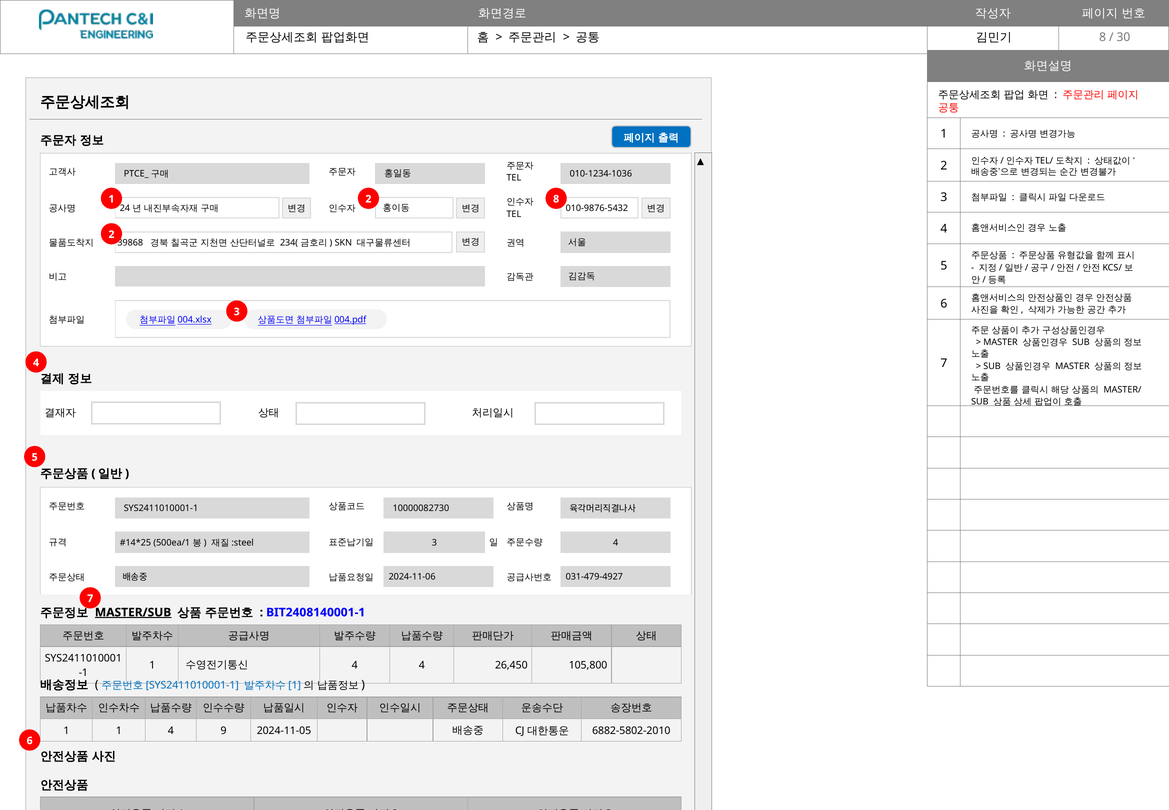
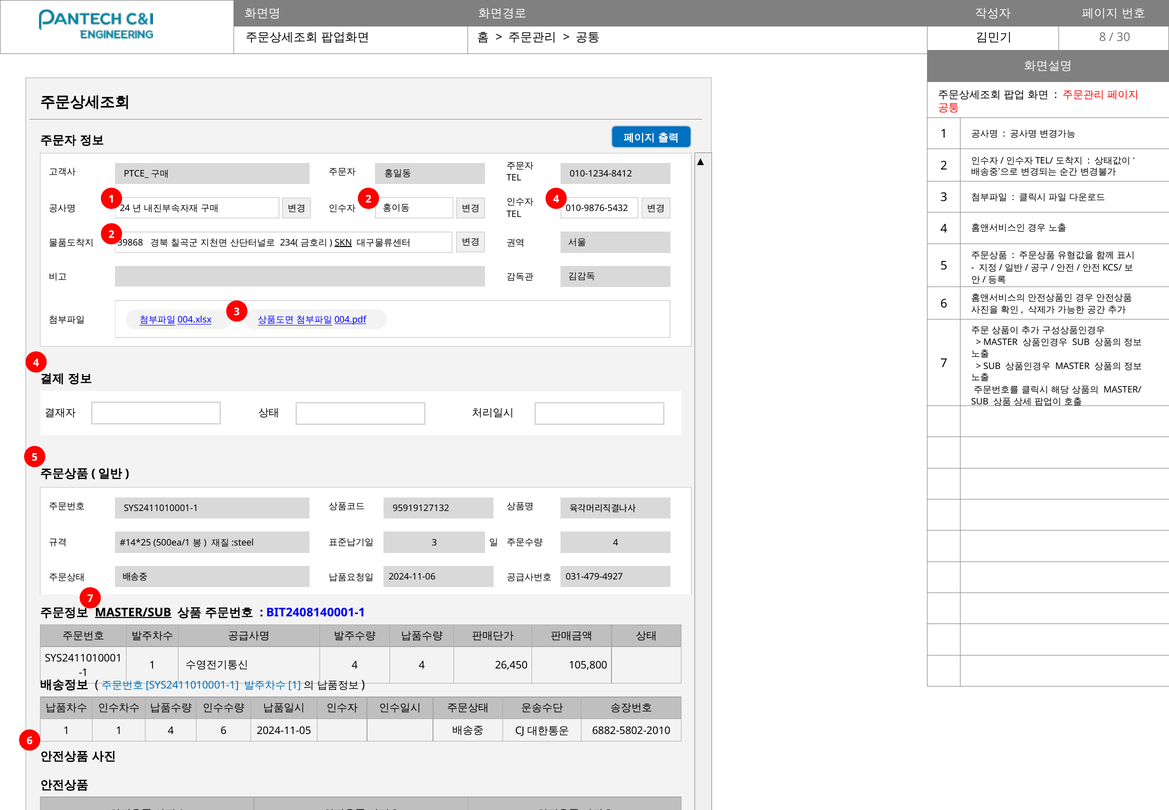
010-1234-1036: 010-1234-1036 -> 010-1234-8412
2 8: 8 -> 4
SKN underline: none -> present
10000082730: 10000082730 -> 95919127132
4 9: 9 -> 6
